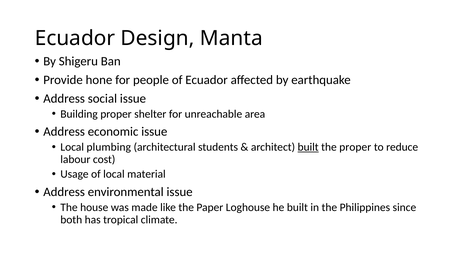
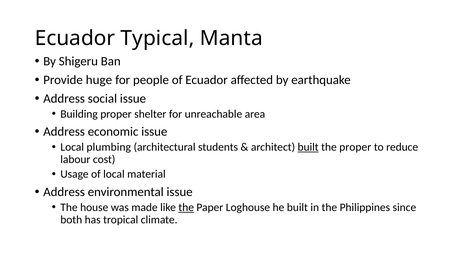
Design: Design -> Typical
hone: hone -> huge
the at (186, 208) underline: none -> present
